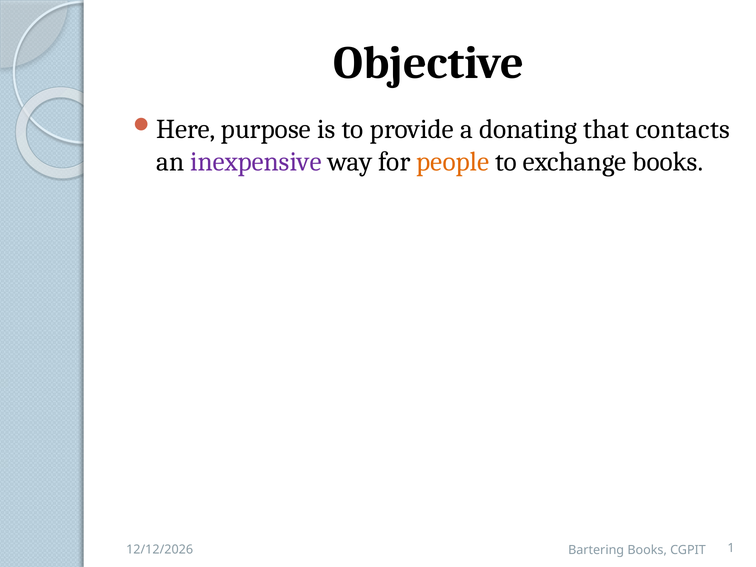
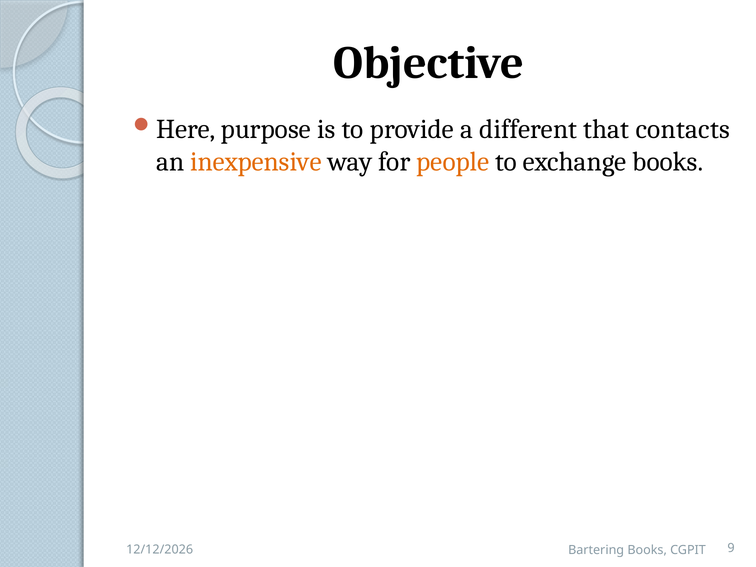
donating: donating -> different
inexpensive colour: purple -> orange
1: 1 -> 9
